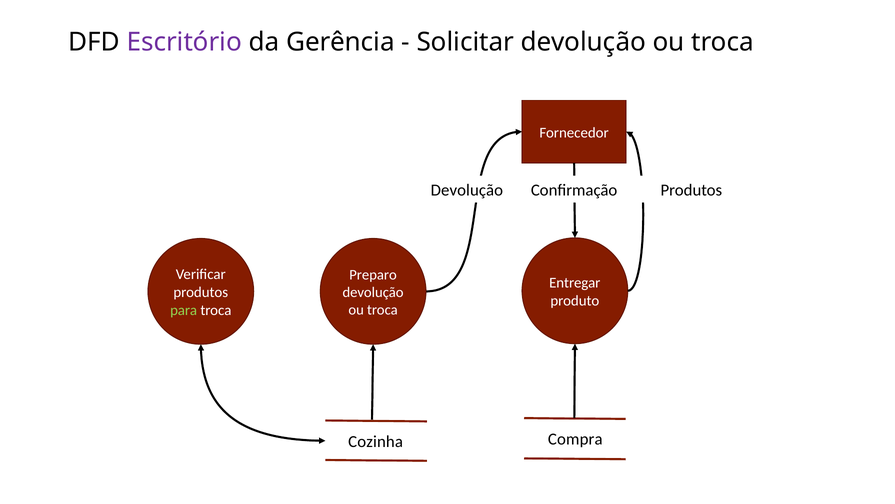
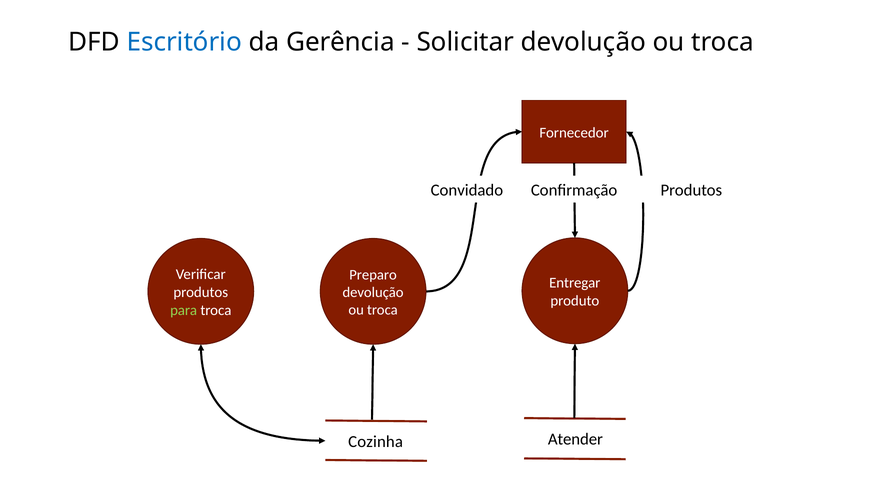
Escritório colour: purple -> blue
Devolução at (467, 190): Devolução -> Convidado
Compra: Compra -> Atender
